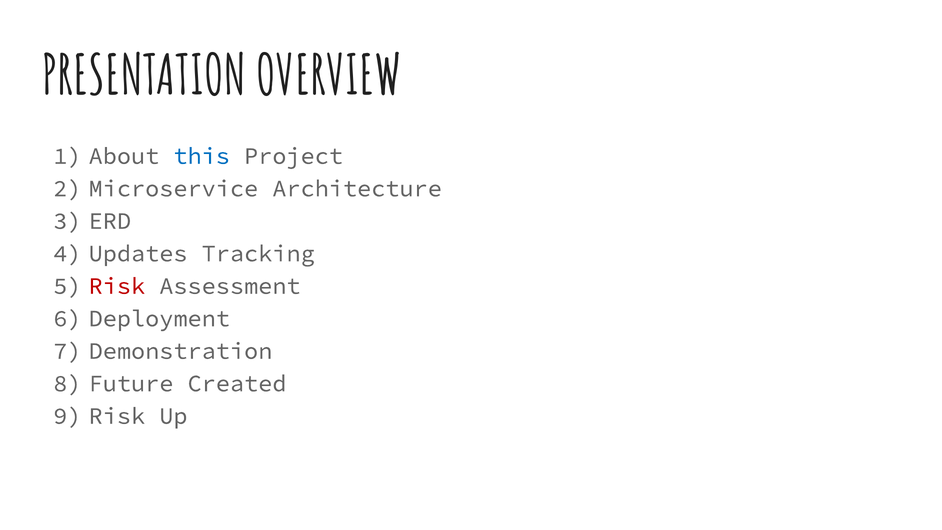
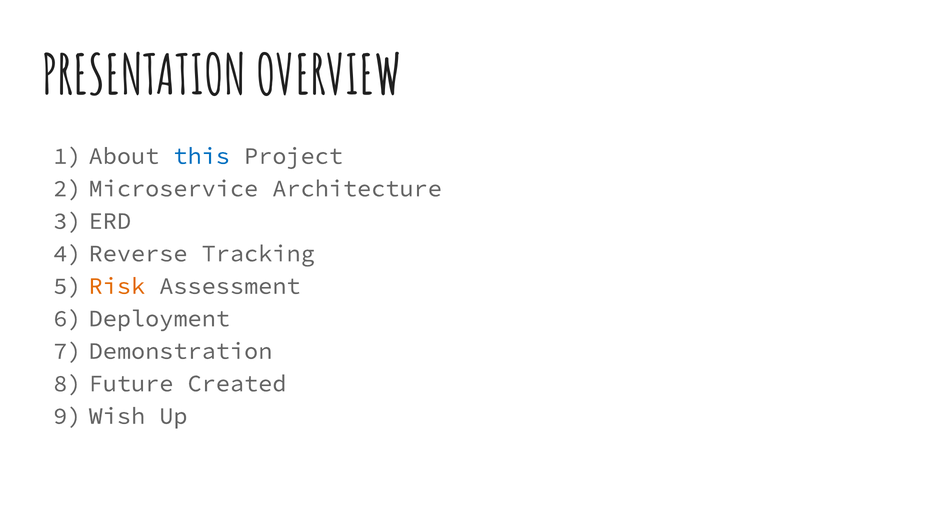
Updates: Updates -> Reverse
Risk at (117, 286) colour: red -> orange
Risk at (117, 416): Risk -> Wish
